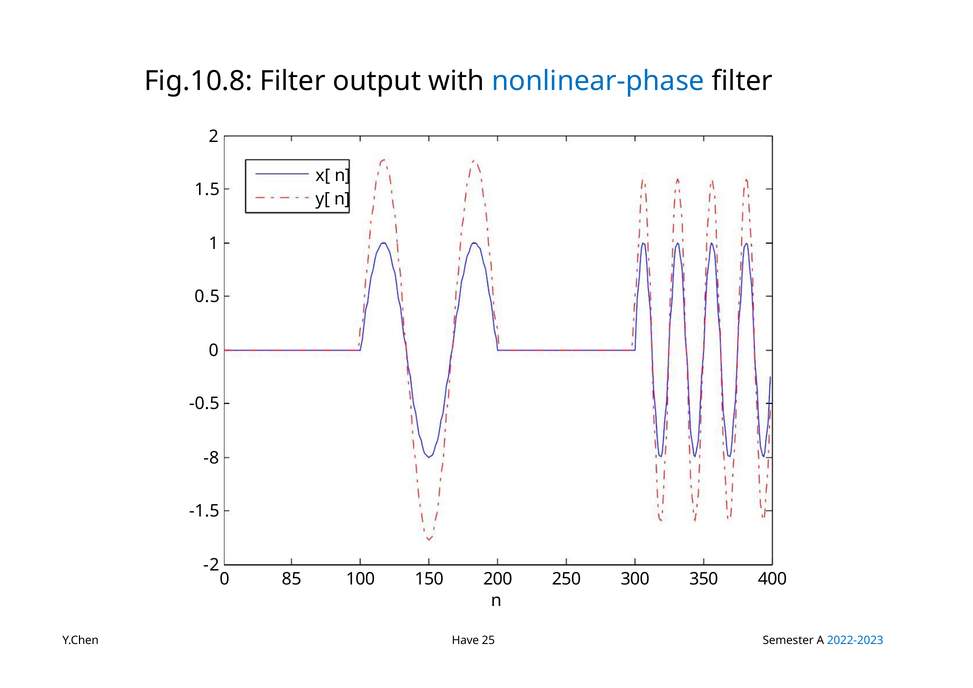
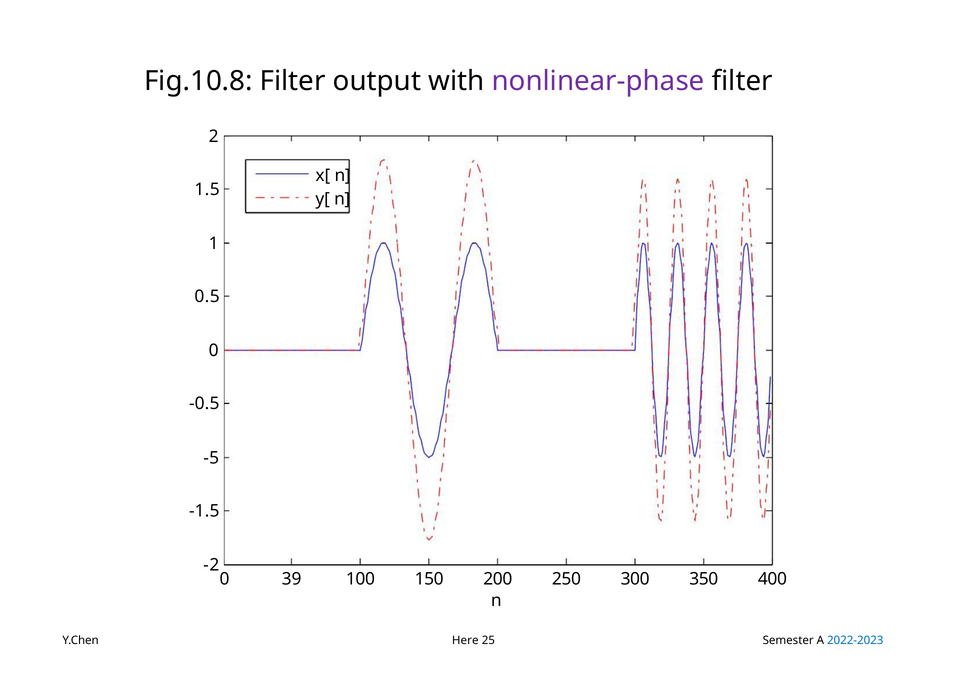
nonlinear-phase colour: blue -> purple
-8: -8 -> -5
85: 85 -> 39
Have: Have -> Here
